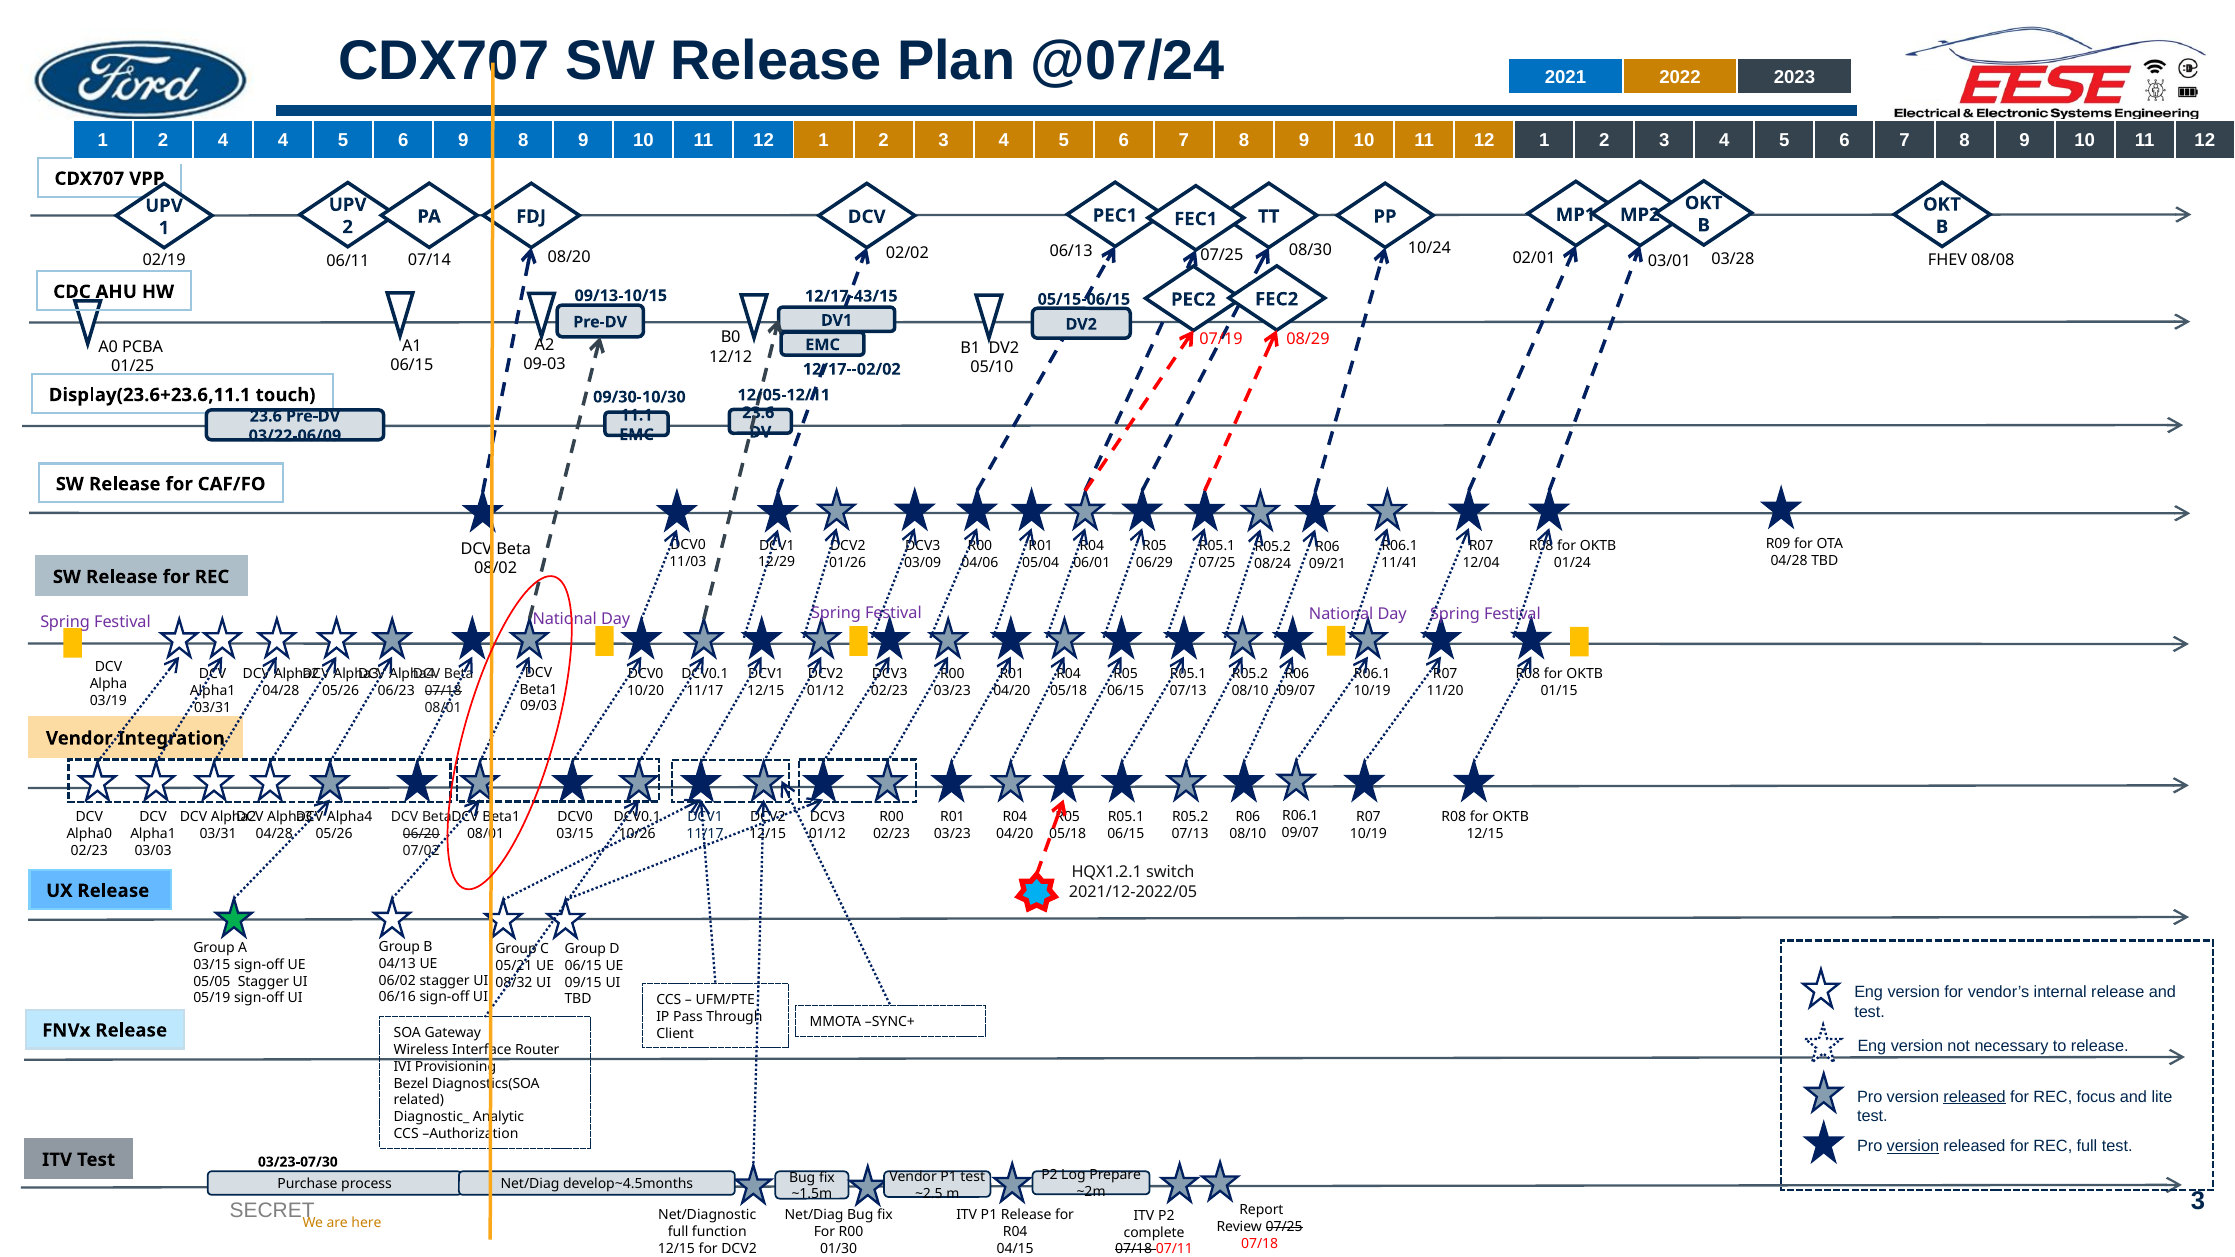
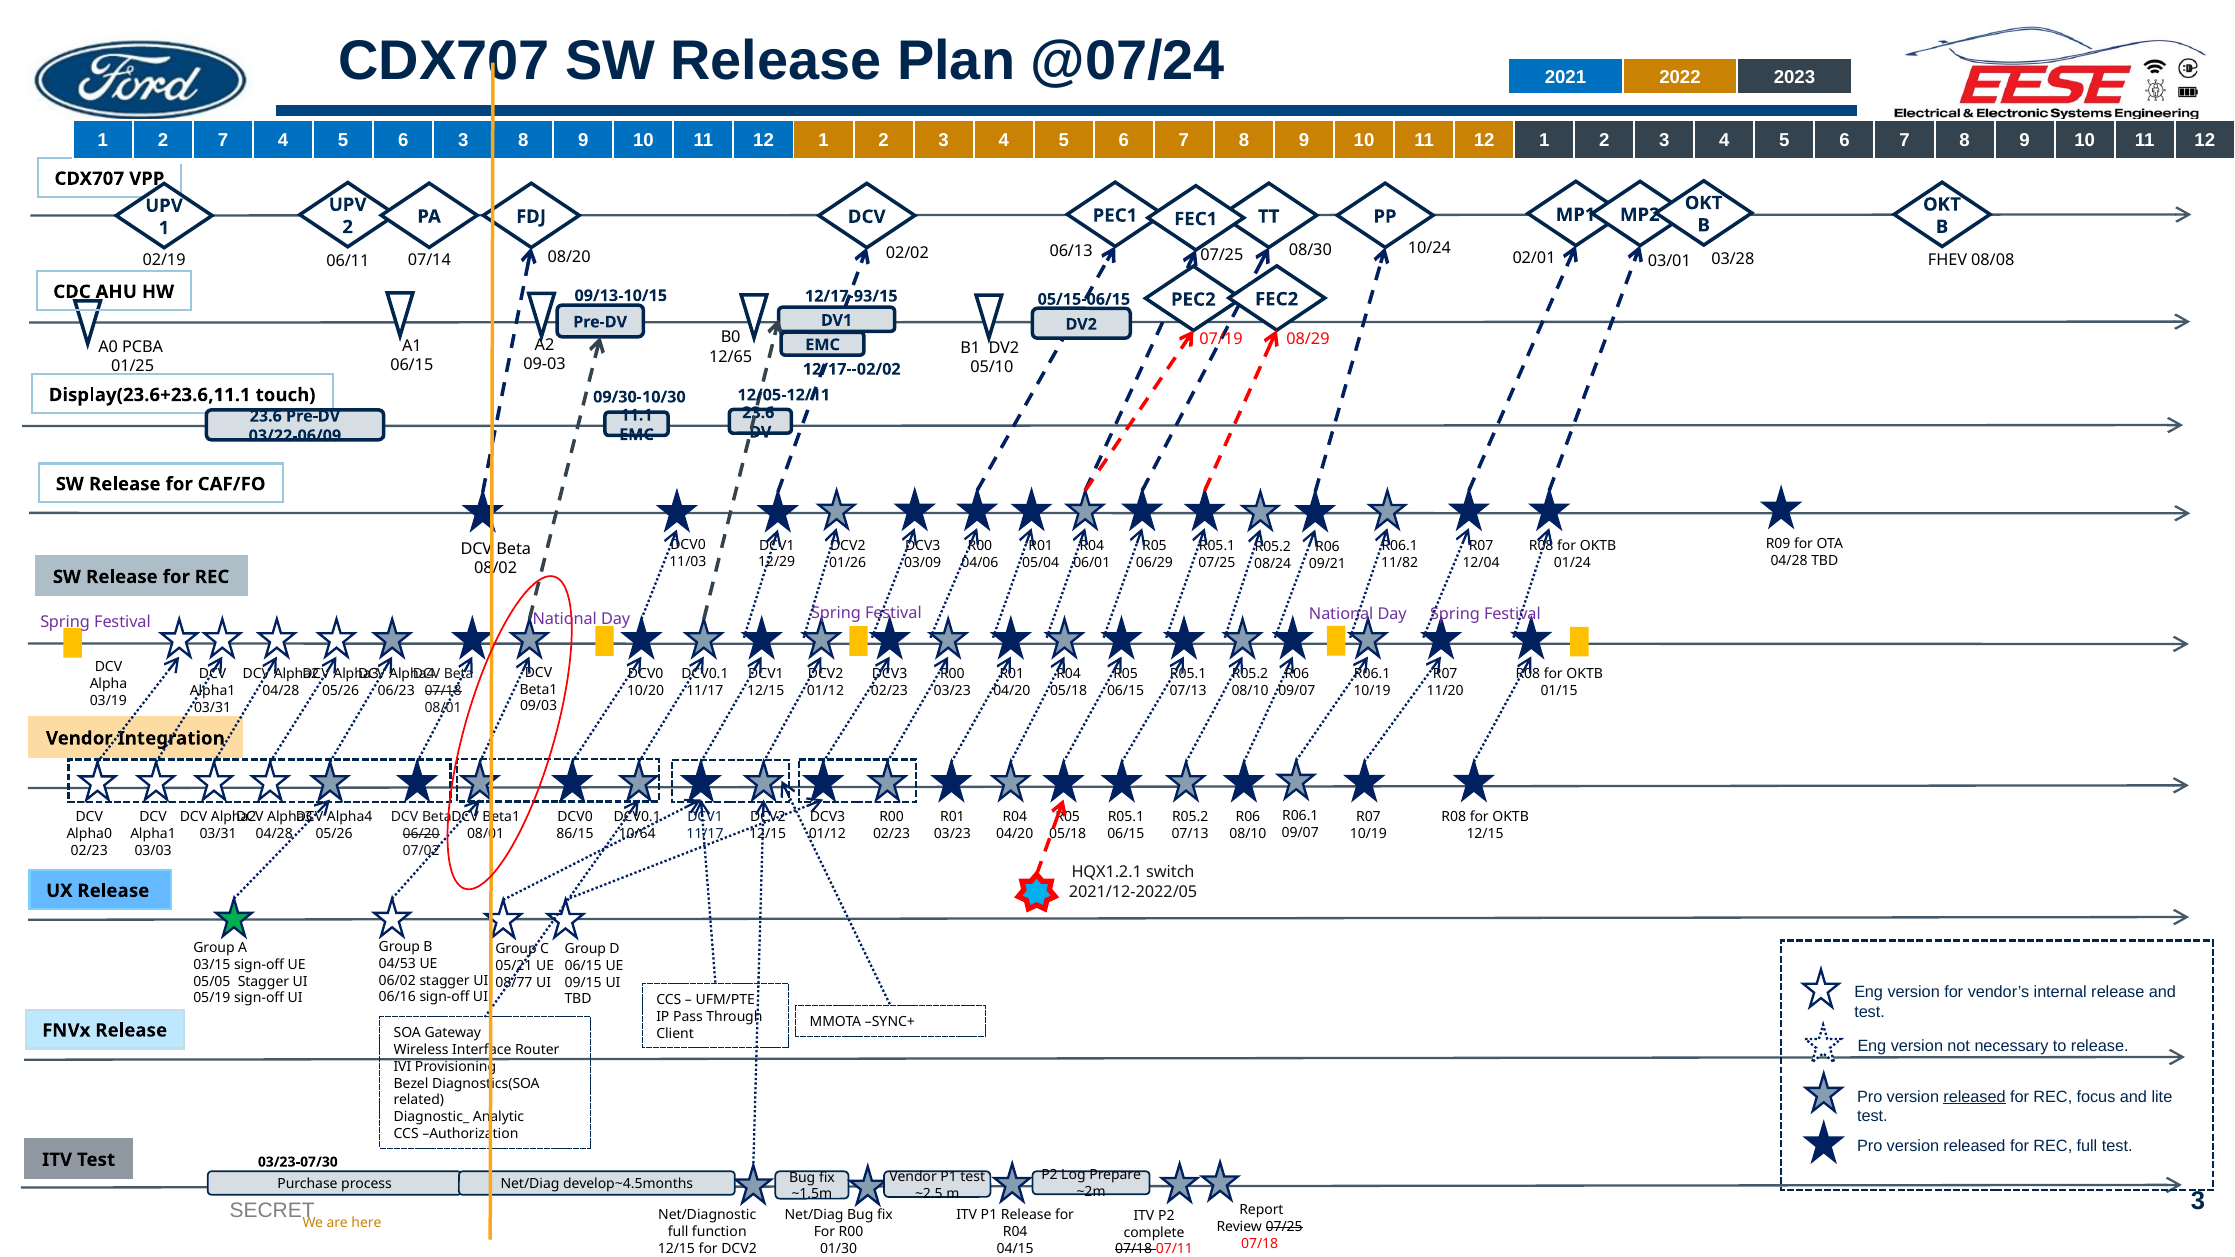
2 4: 4 -> 7
6 9: 9 -> 3
12/17-43/15: 12/17-43/15 -> 12/17-93/15
12/12: 12/12 -> 12/65
11/41: 11/41 -> 11/82
03/15 at (575, 834): 03/15 -> 86/15
10/26: 10/26 -> 10/64
04/13: 04/13 -> 04/53
08/32: 08/32 -> 08/77
version at (1913, 1147) underline: present -> none
